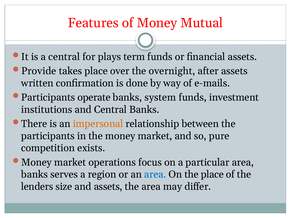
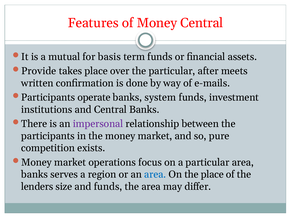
Money Mutual: Mutual -> Central
a central: central -> mutual
plays: plays -> basis
the overnight: overnight -> particular
after assets: assets -> meets
impersonal colour: orange -> purple
and assets: assets -> funds
